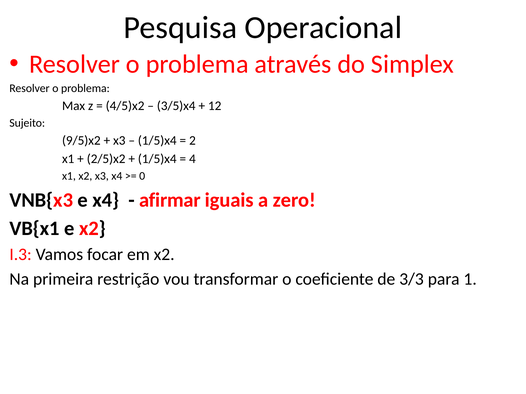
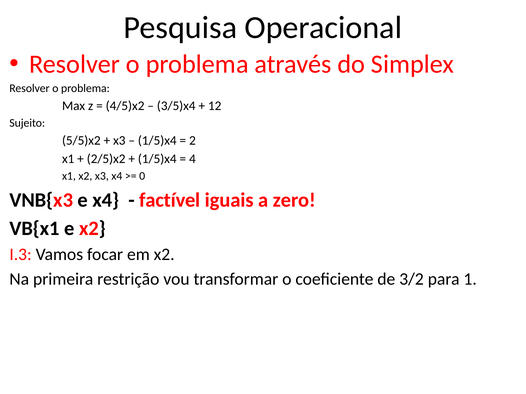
9/5)x2: 9/5)x2 -> 5/5)x2
afirmar: afirmar -> factível
3/3: 3/3 -> 3/2
